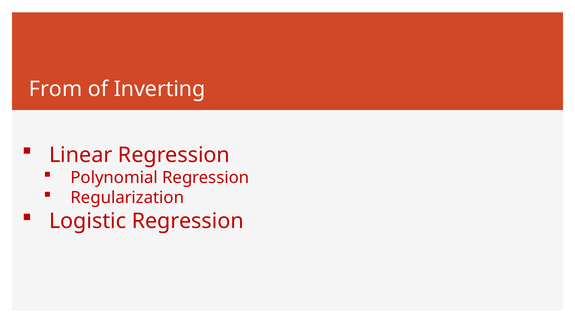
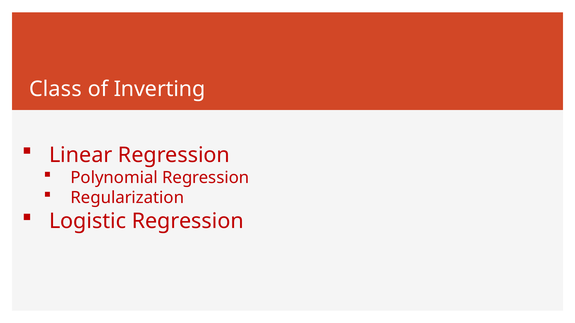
From: From -> Class
